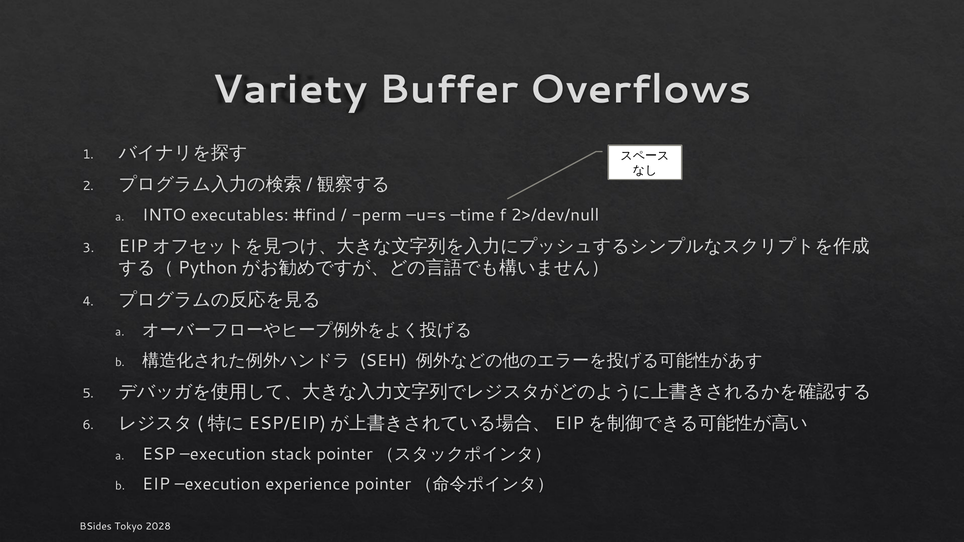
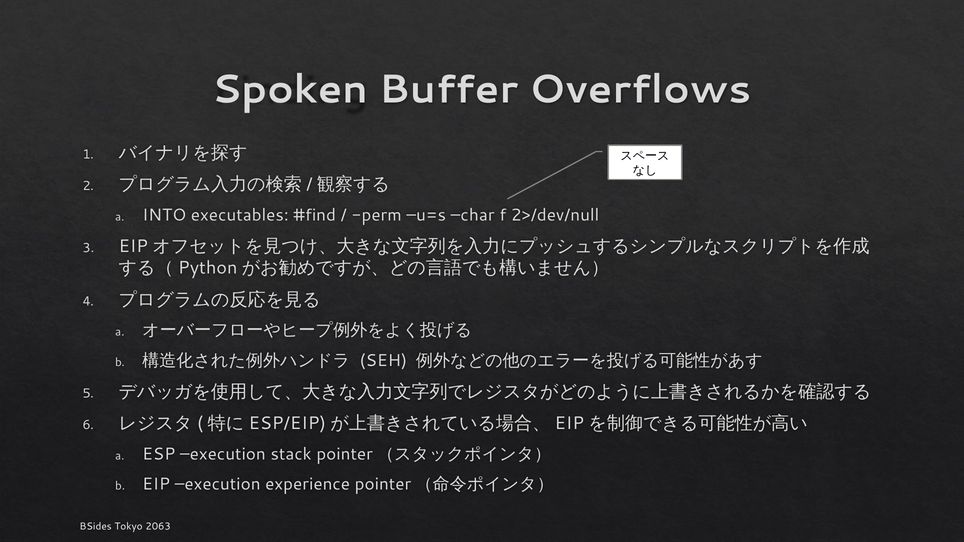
Variety: Variety -> Spoken
time: time -> char
2028: 2028 -> 2063
